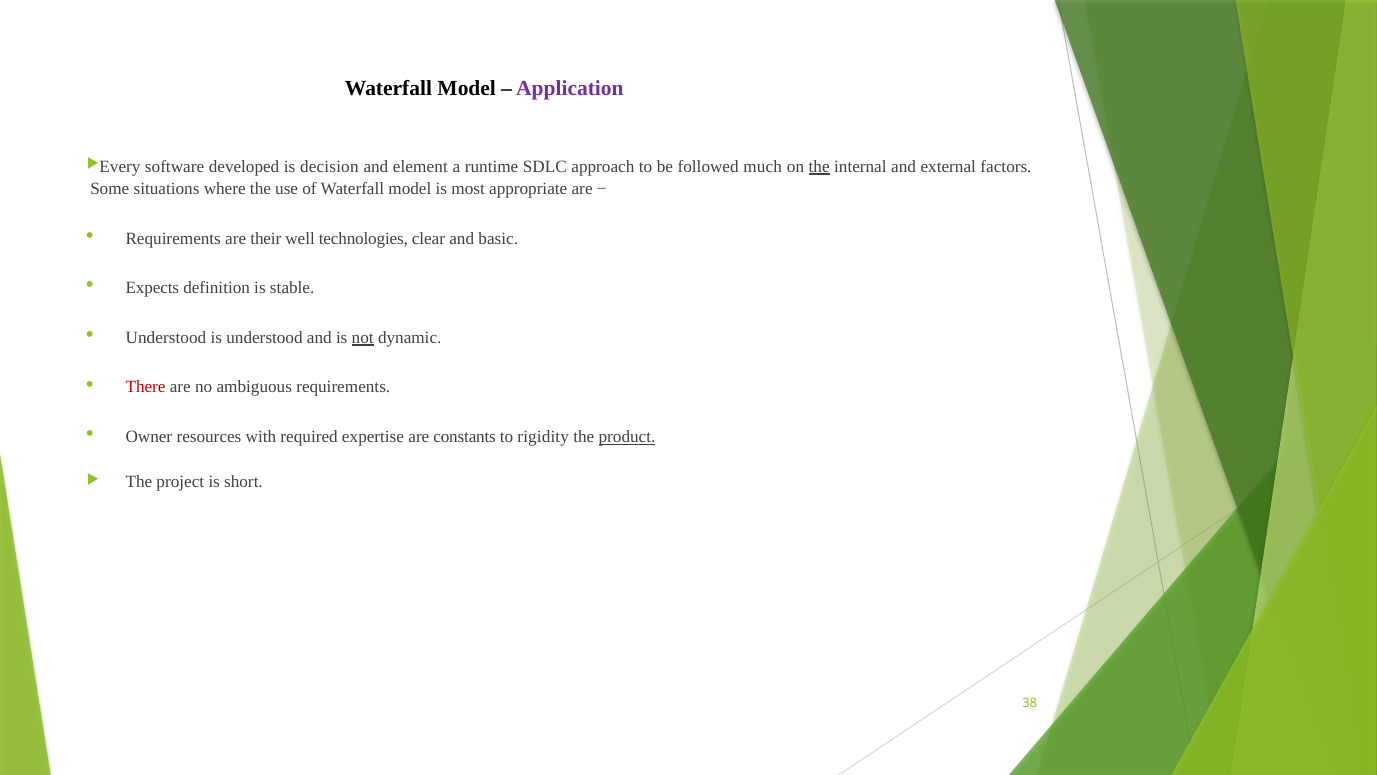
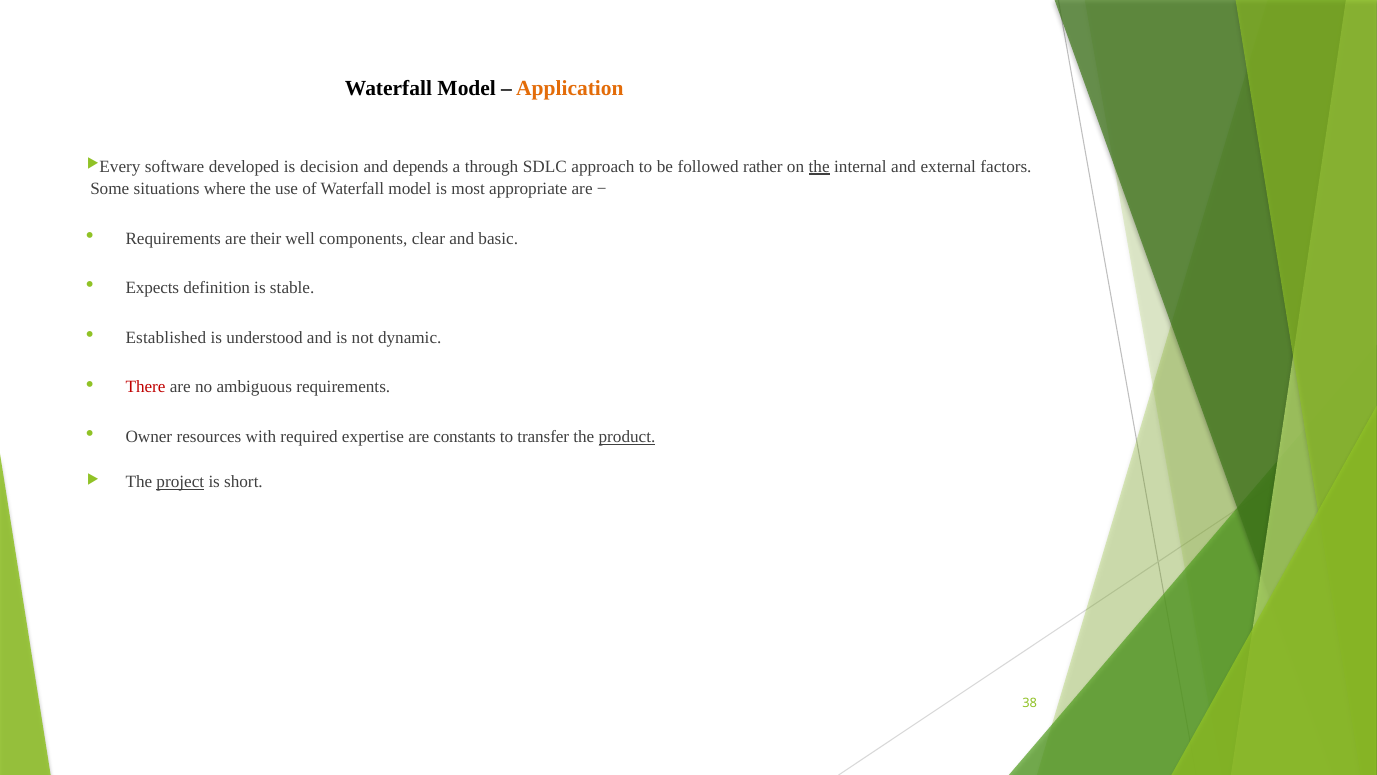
Application colour: purple -> orange
element: element -> depends
runtime: runtime -> through
much: much -> rather
technologies: technologies -> components
Understood at (166, 337): Understood -> Established
not underline: present -> none
rigidity: rigidity -> transfer
project underline: none -> present
